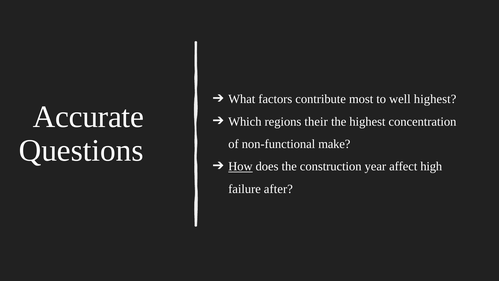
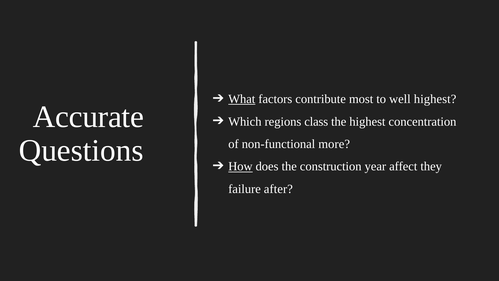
What underline: none -> present
their: their -> class
make: make -> more
high: high -> they
